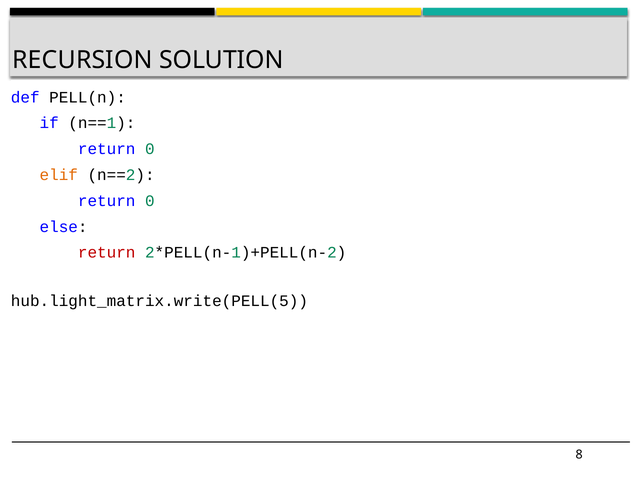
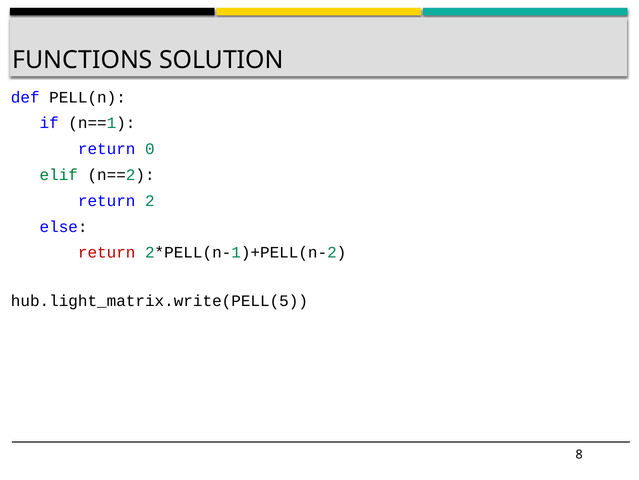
RECURSION: RECURSION -> FUNCTIONS
elif colour: orange -> green
0 at (150, 201): 0 -> 2
